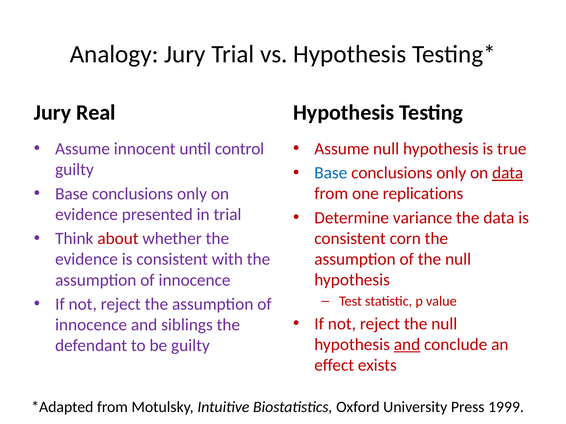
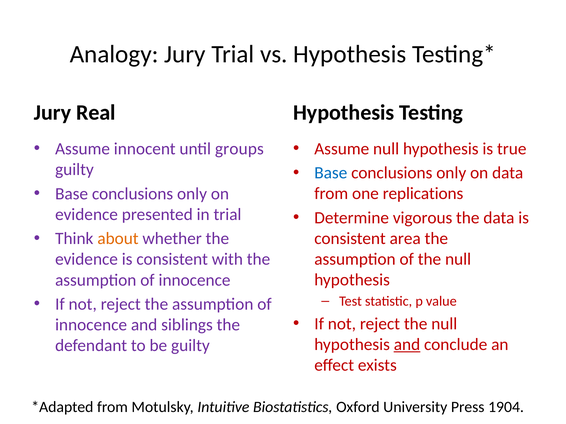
control: control -> groups
data at (508, 173) underline: present -> none
variance: variance -> vigorous
about colour: red -> orange
corn: corn -> area
1999: 1999 -> 1904
